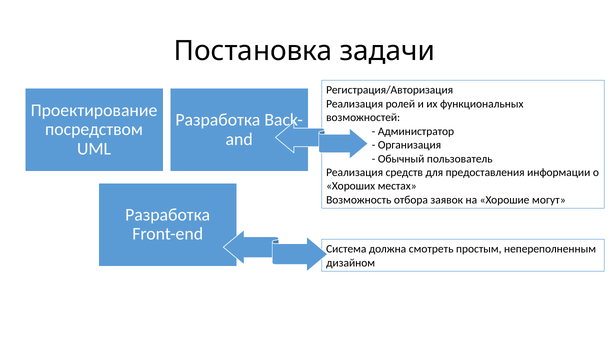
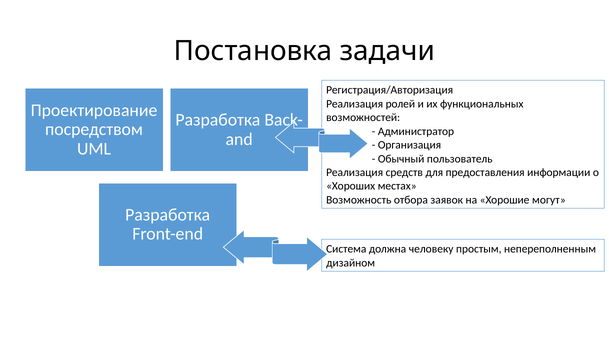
смотреть: смотреть -> человеку
